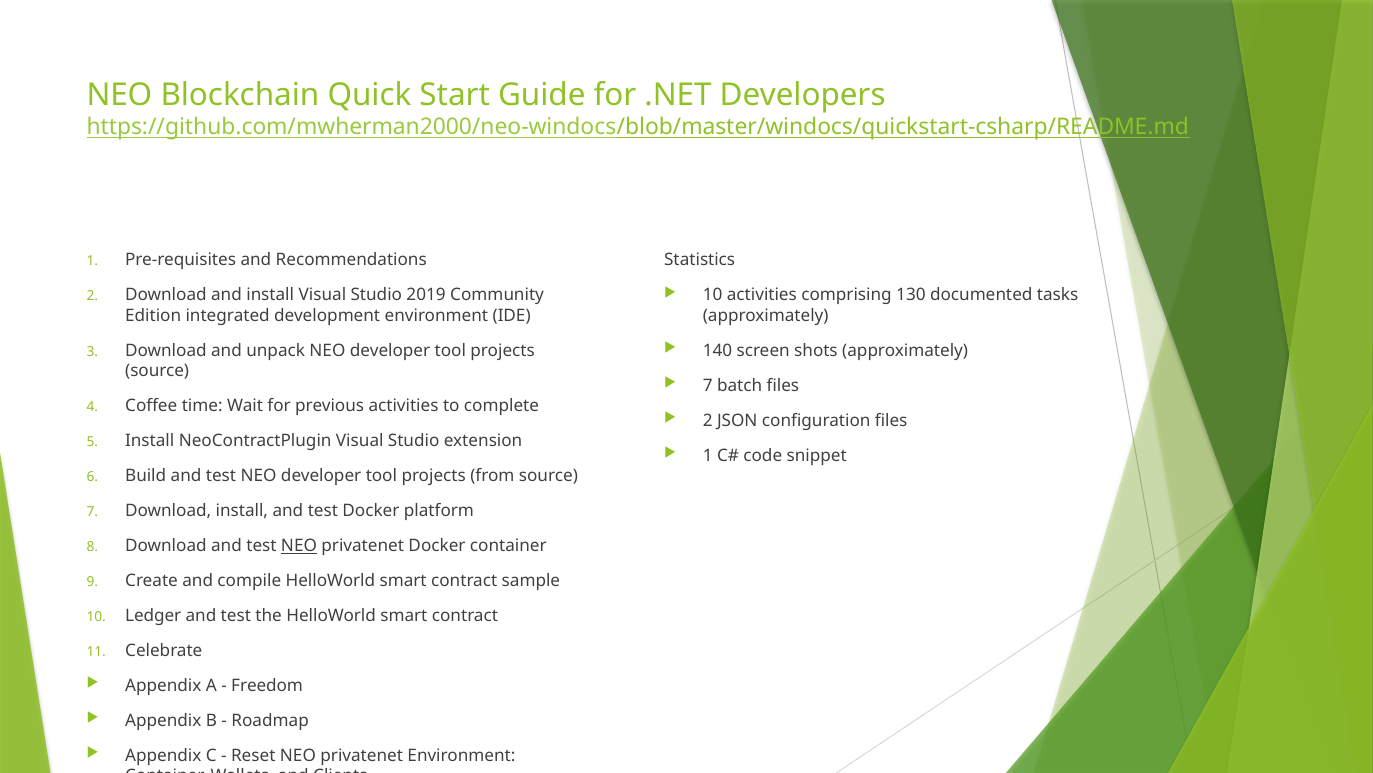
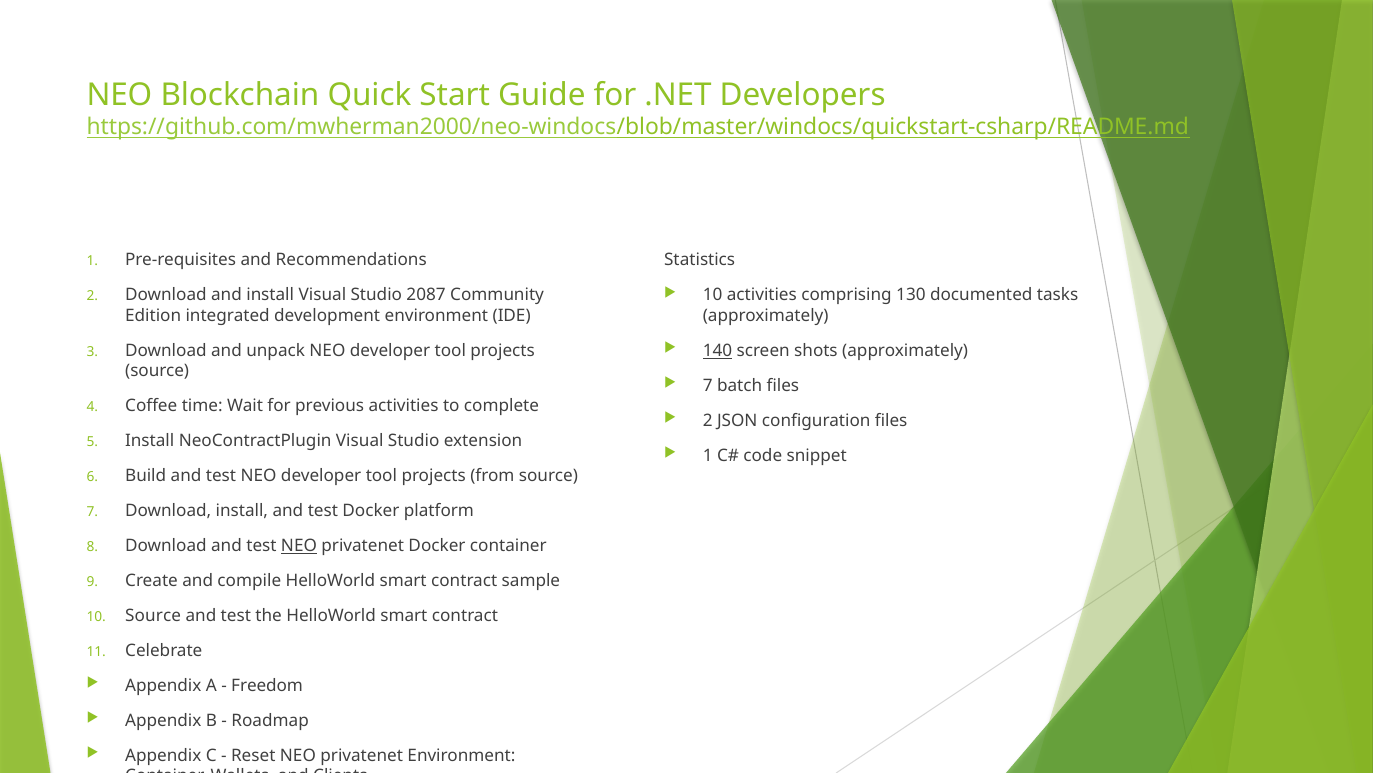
2019: 2019 -> 2087
140 underline: none -> present
10 Ledger: Ledger -> Source
